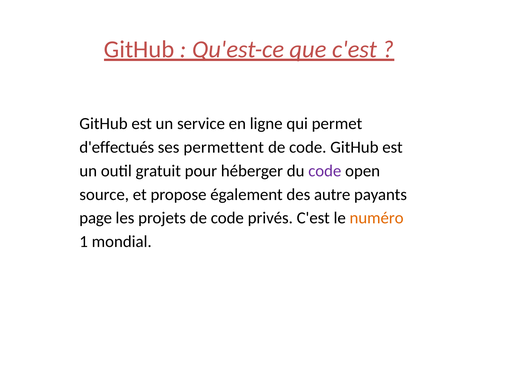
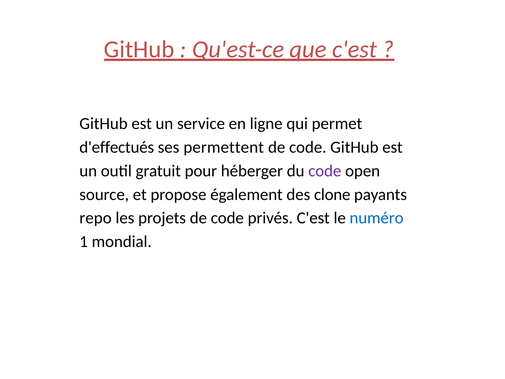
autre: autre -> clone
page: page -> repo
numéro colour: orange -> blue
